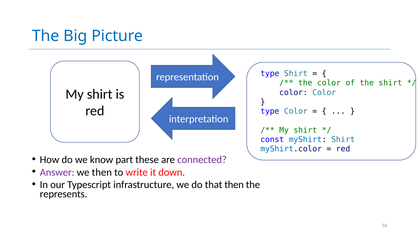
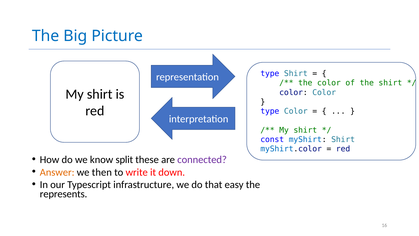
part: part -> split
Answer colour: purple -> orange
that then: then -> easy
